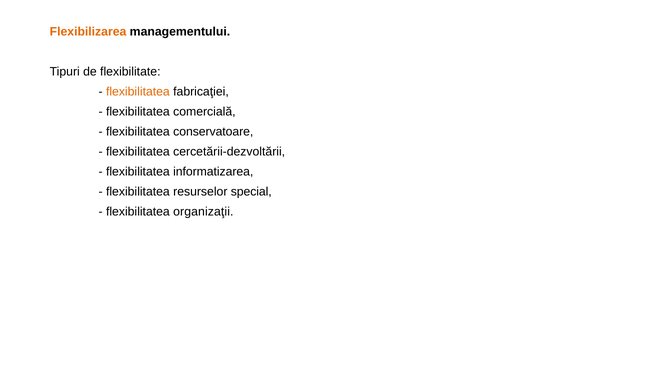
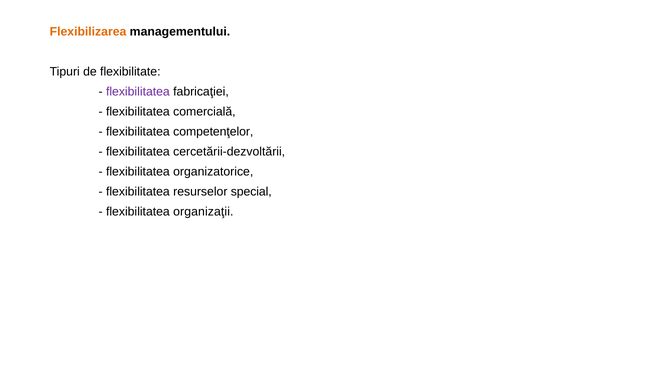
flexibilitatea at (138, 91) colour: orange -> purple
conservatoare: conservatoare -> competenţelor
informatizarea: informatizarea -> organizatorice
